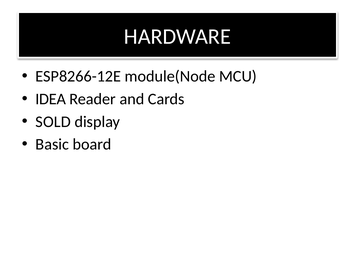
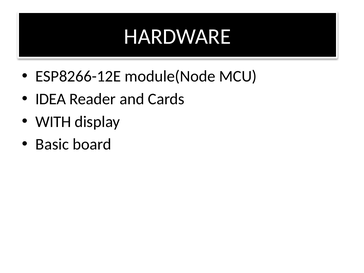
SOLD: SOLD -> WITH
